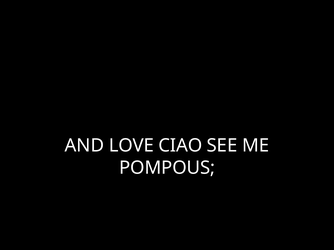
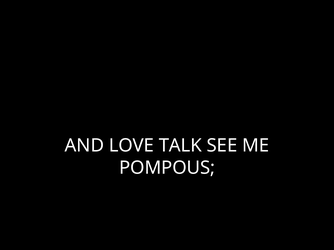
CIAO: CIAO -> TALK
